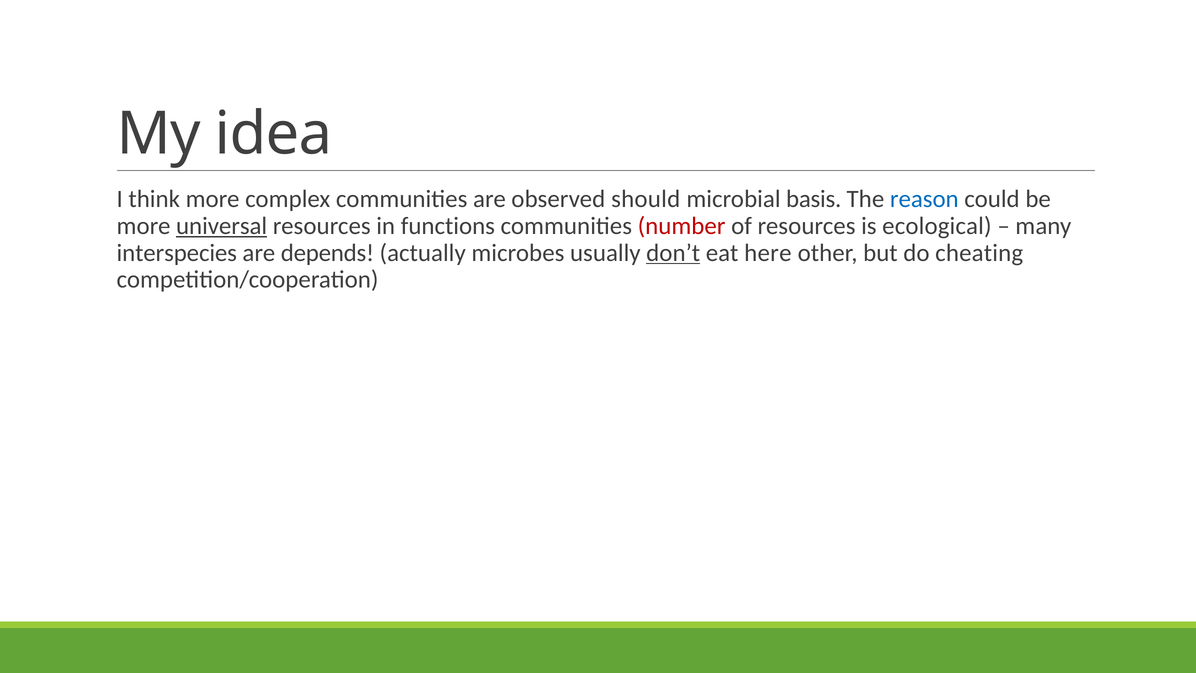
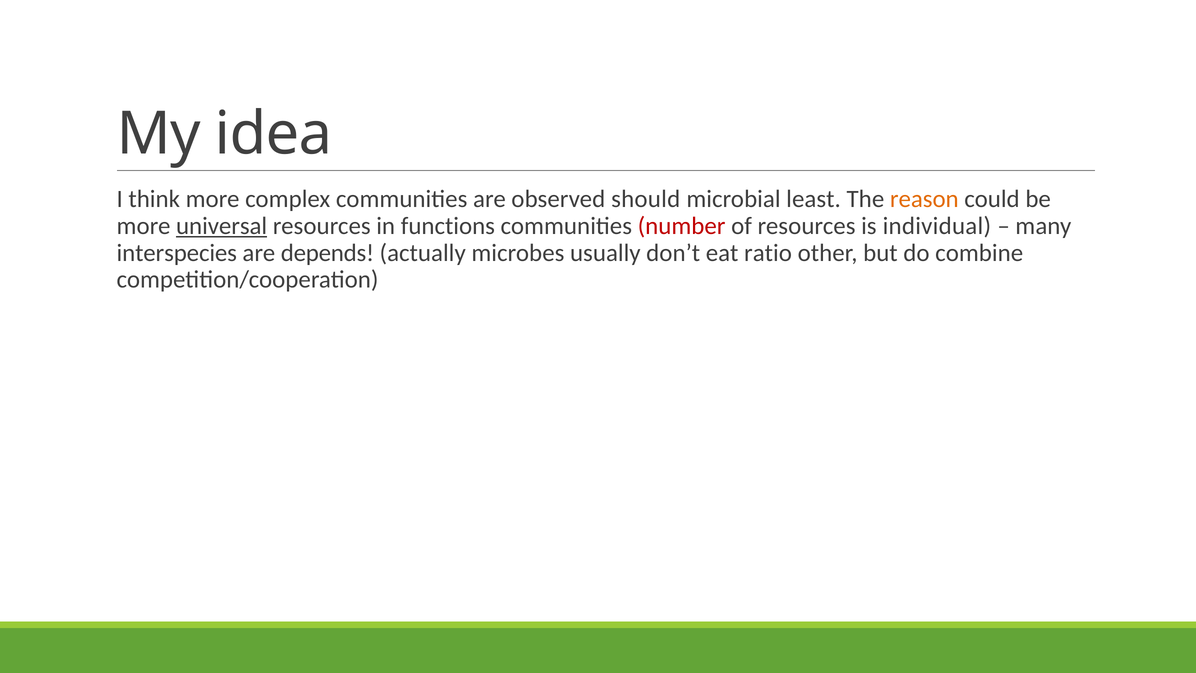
basis: basis -> least
reason colour: blue -> orange
ecological: ecological -> individual
don’t underline: present -> none
here: here -> ratio
cheating: cheating -> combine
